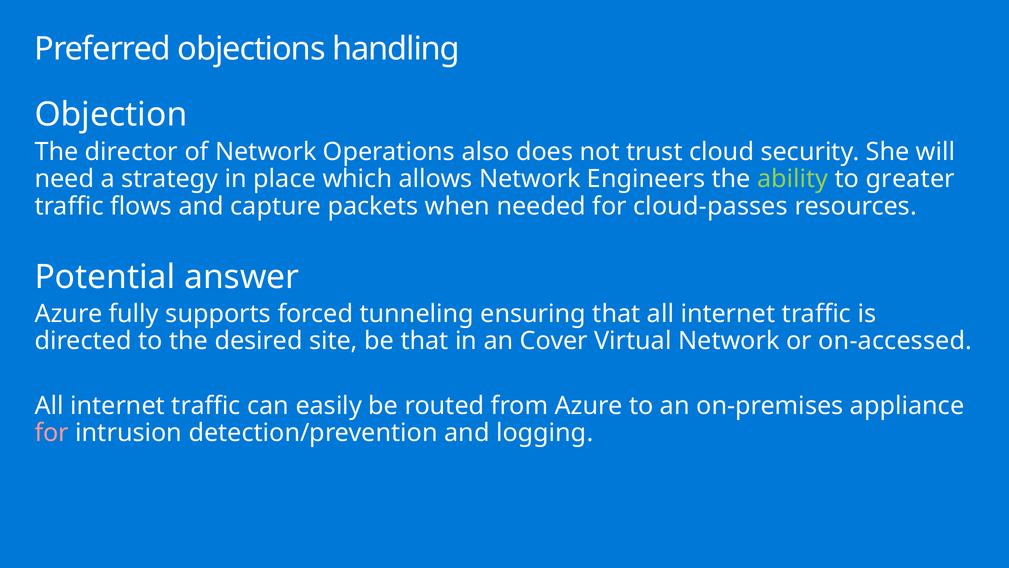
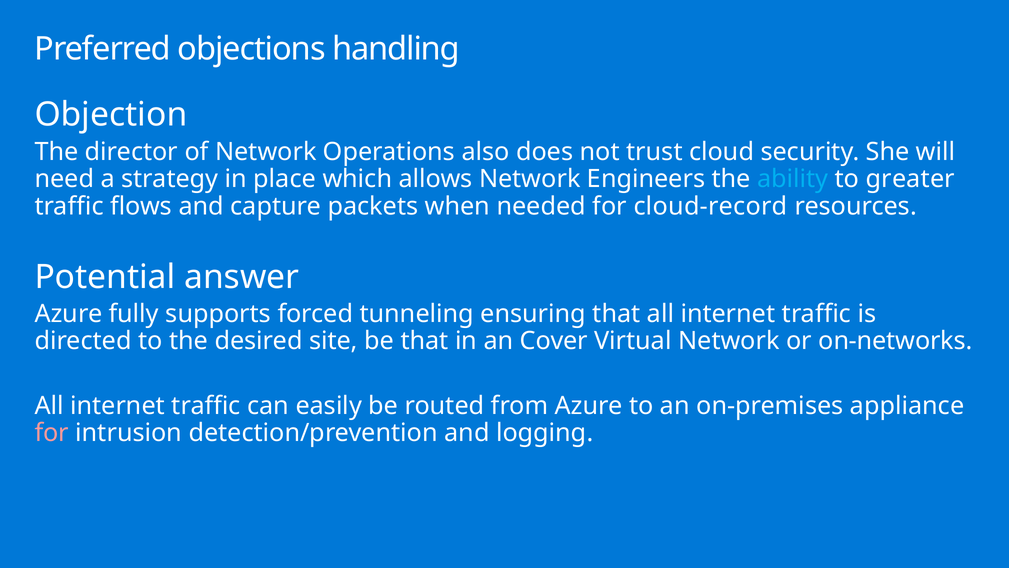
ability colour: light green -> light blue
cloud-passes: cloud-passes -> cloud-record
on-accessed: on-accessed -> on-networks
